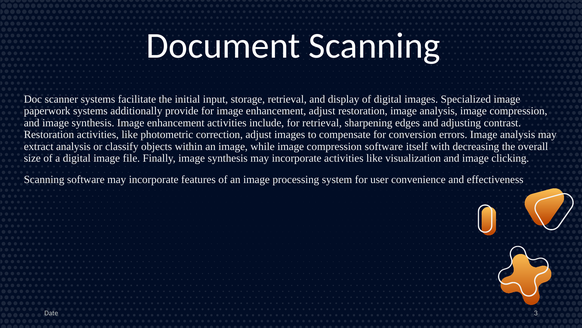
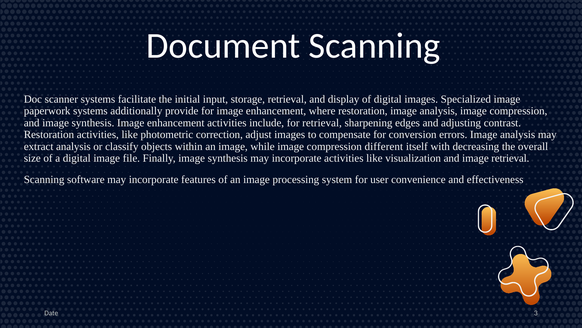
enhancement adjust: adjust -> where
compression software: software -> different
image clicking: clicking -> retrieval
